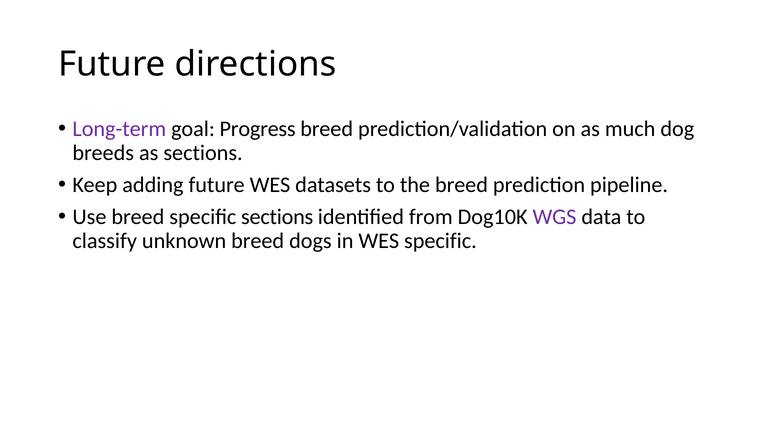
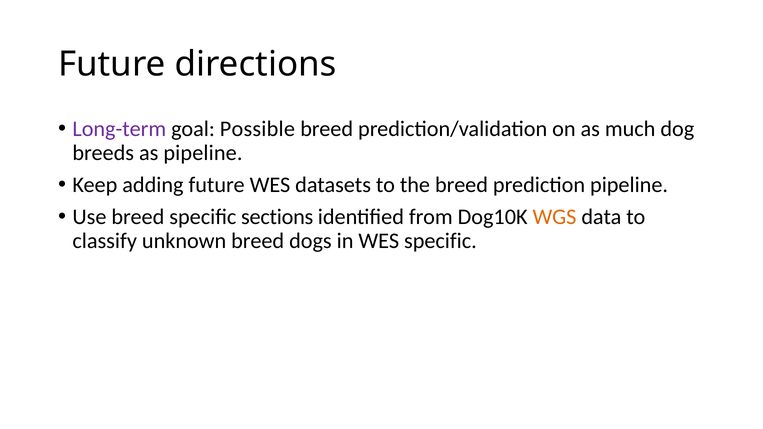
Progress: Progress -> Possible
as sections: sections -> pipeline
WGS colour: purple -> orange
